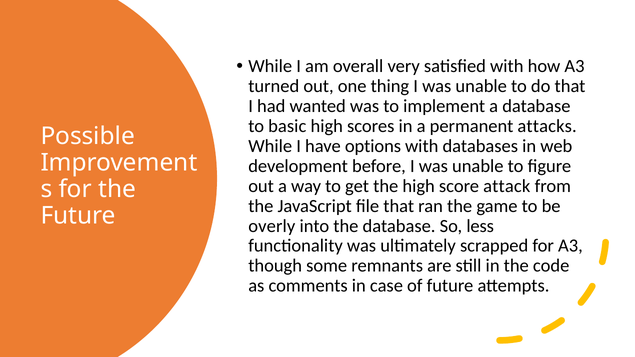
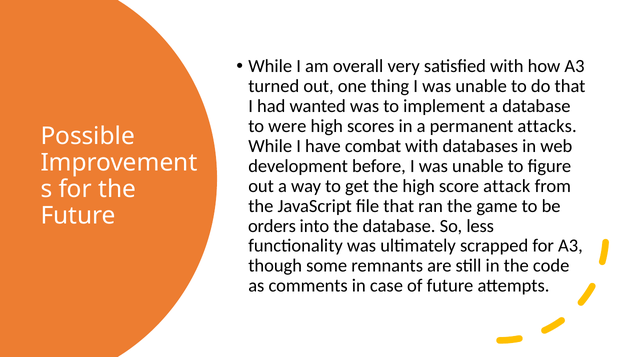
basic: basic -> were
options: options -> combat
overly: overly -> orders
